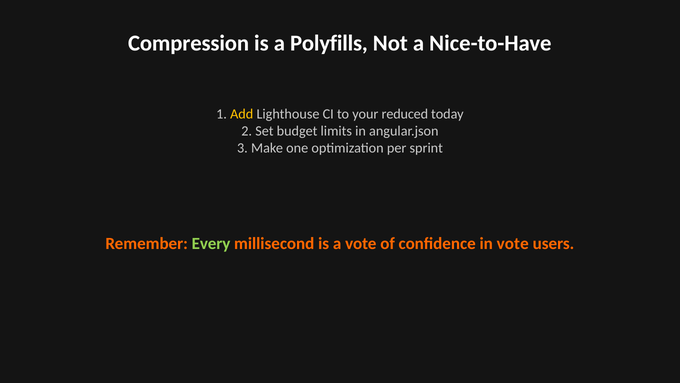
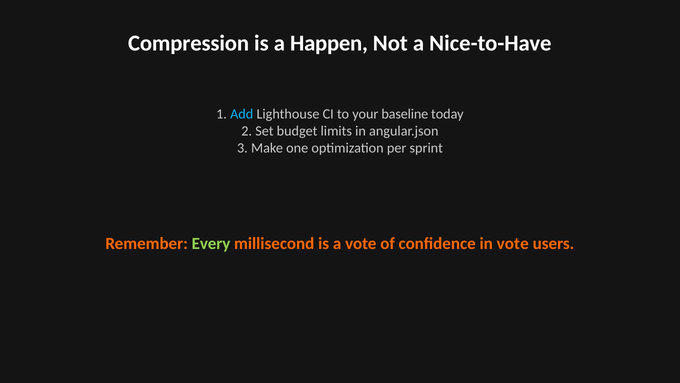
Polyfills: Polyfills -> Happen
Add colour: yellow -> light blue
reduced: reduced -> baseline
